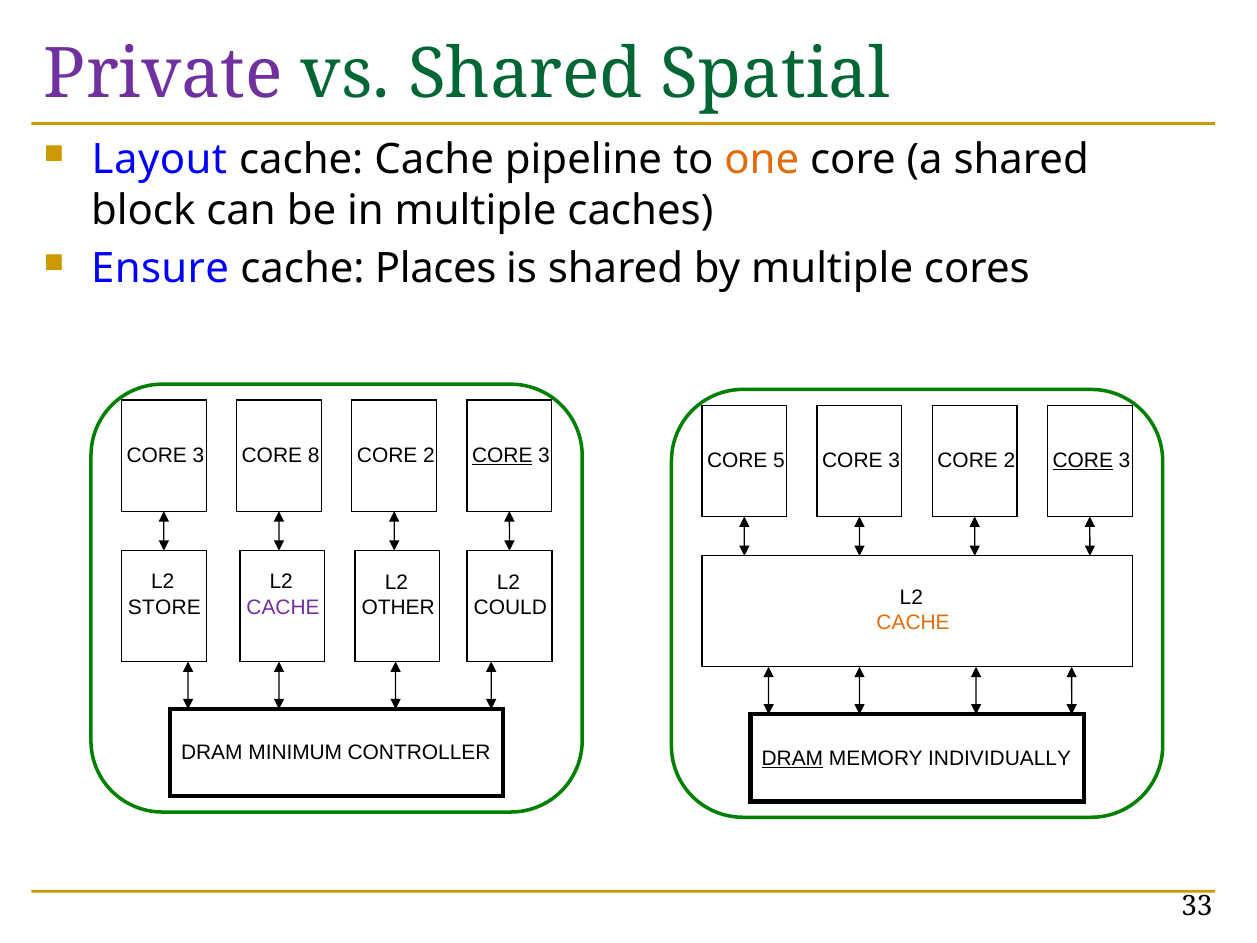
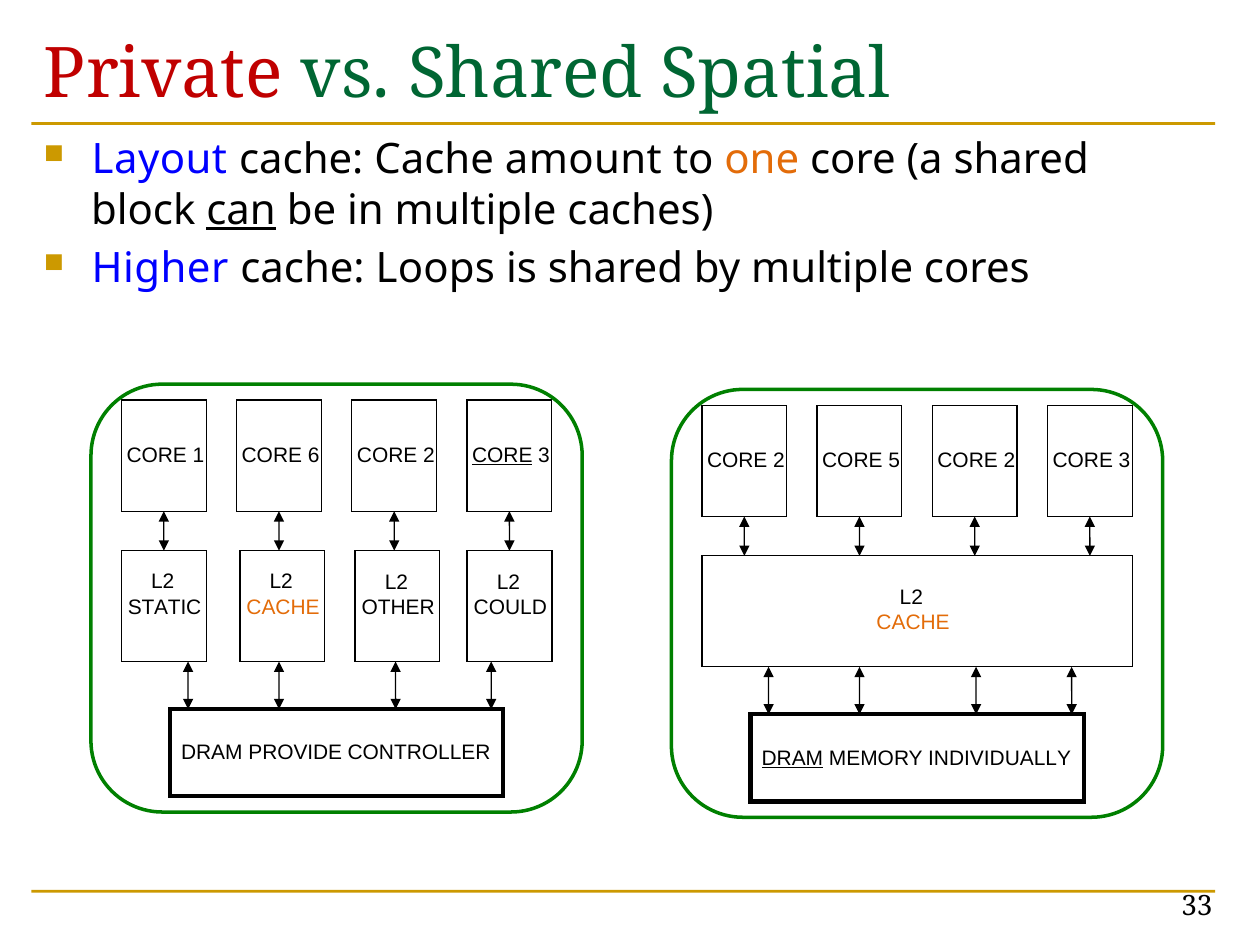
Private colour: purple -> red
pipeline: pipeline -> amount
can underline: none -> present
Ensure: Ensure -> Higher
Places: Places -> Loops
3 at (198, 455): 3 -> 1
8: 8 -> 6
5 at (779, 460): 5 -> 2
3 at (894, 460): 3 -> 5
CORE at (1083, 460) underline: present -> none
STORE: STORE -> STATIC
CACHE at (283, 607) colour: purple -> orange
MINIMUM: MINIMUM -> PROVIDE
